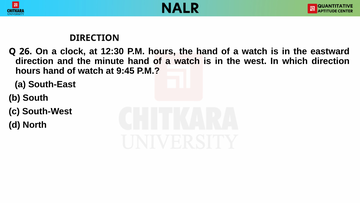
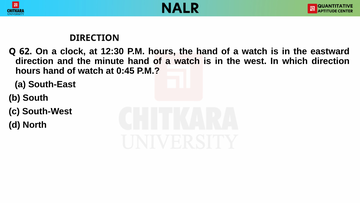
26: 26 -> 62
9:45: 9:45 -> 0:45
